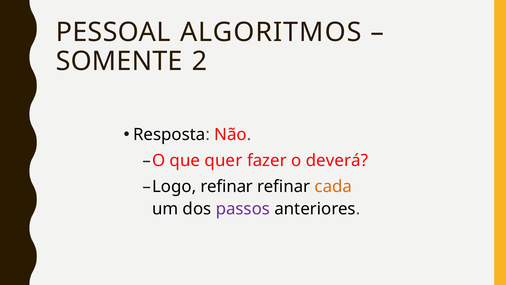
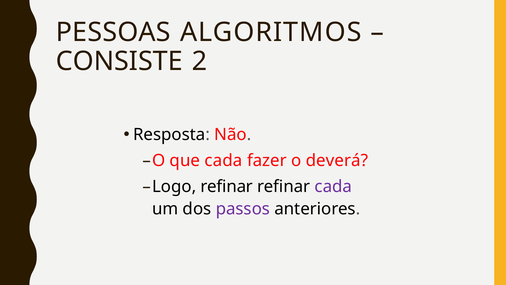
PESSOAL: PESSOAL -> PESSOAS
SOMENTE: SOMENTE -> CONSISTE
que quer: quer -> cada
cada at (333, 186) colour: orange -> purple
